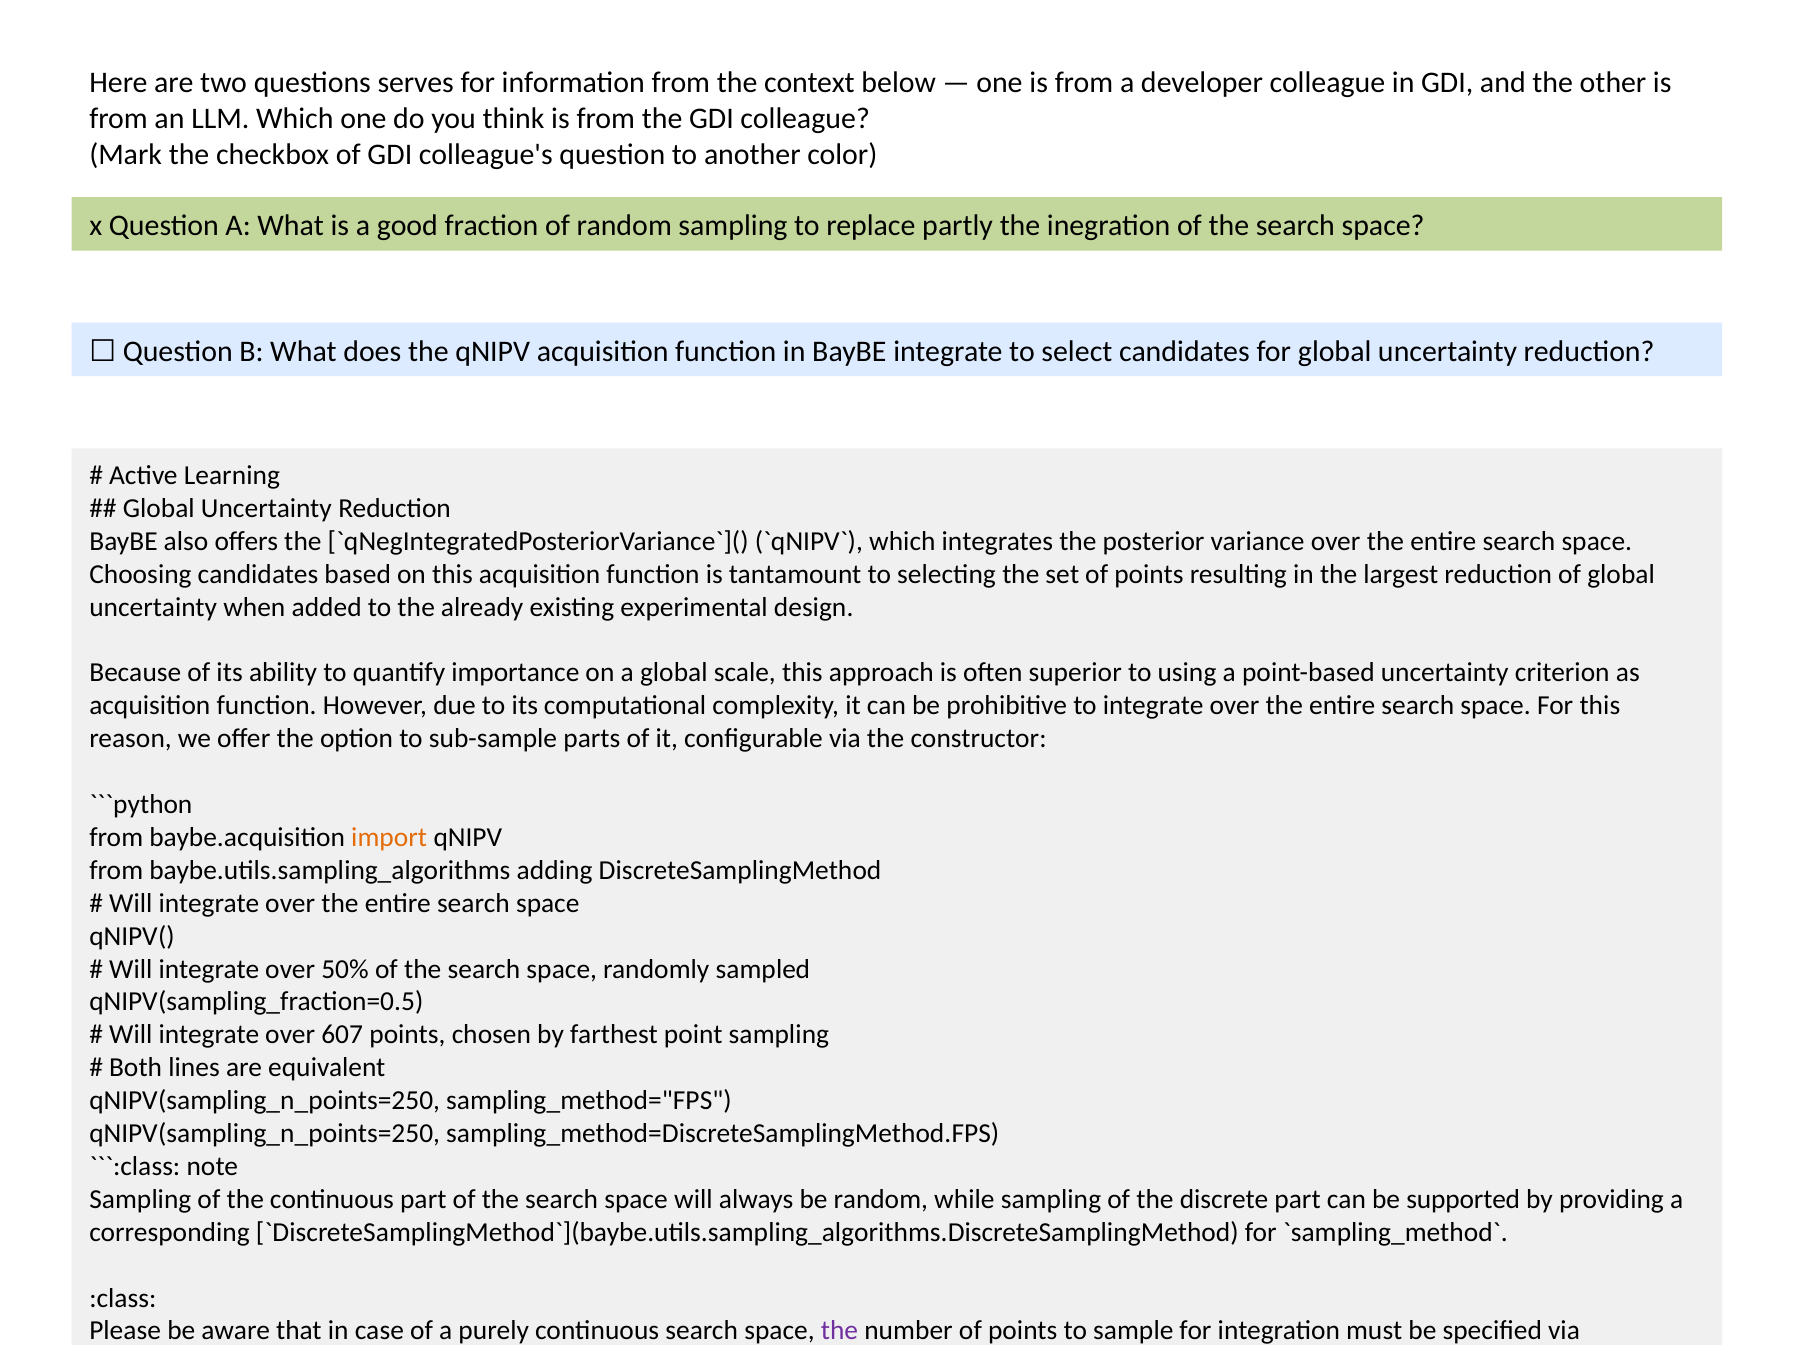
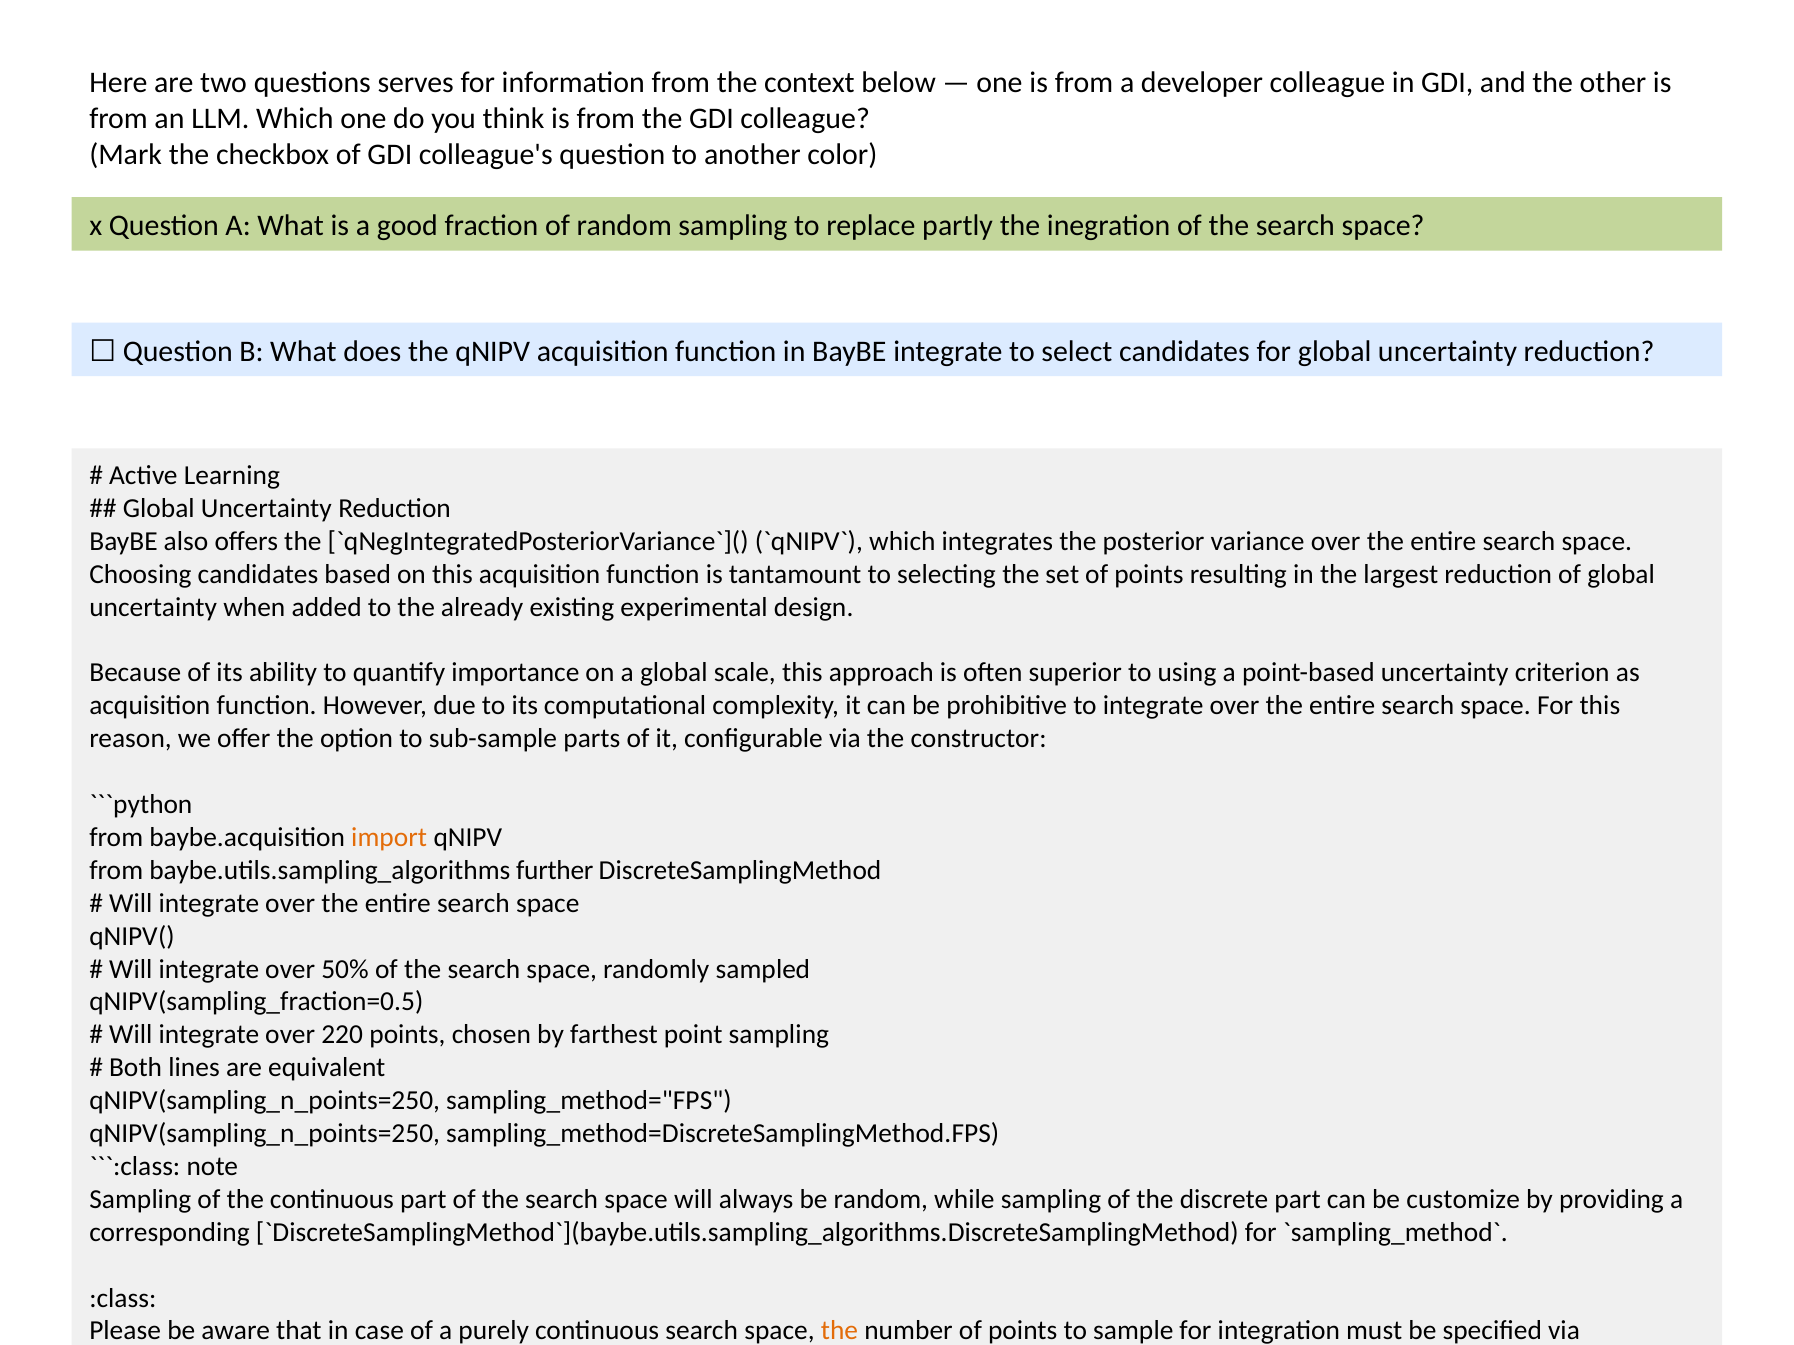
adding: adding -> further
607: 607 -> 220
supported: supported -> customize
the at (839, 1331) colour: purple -> orange
